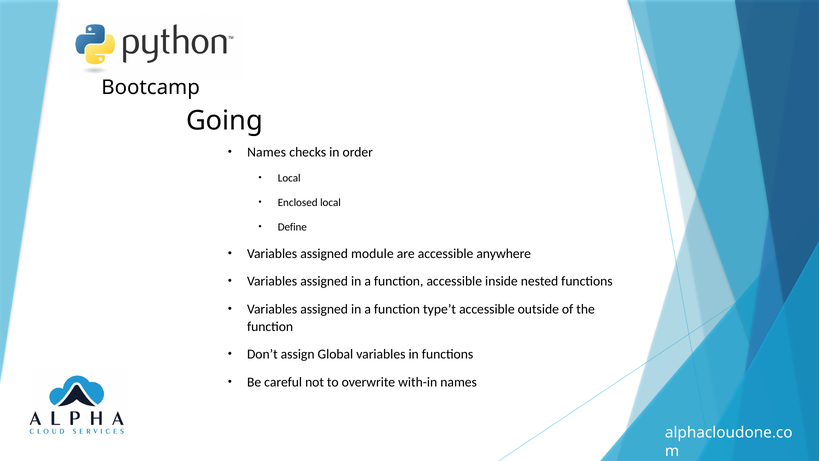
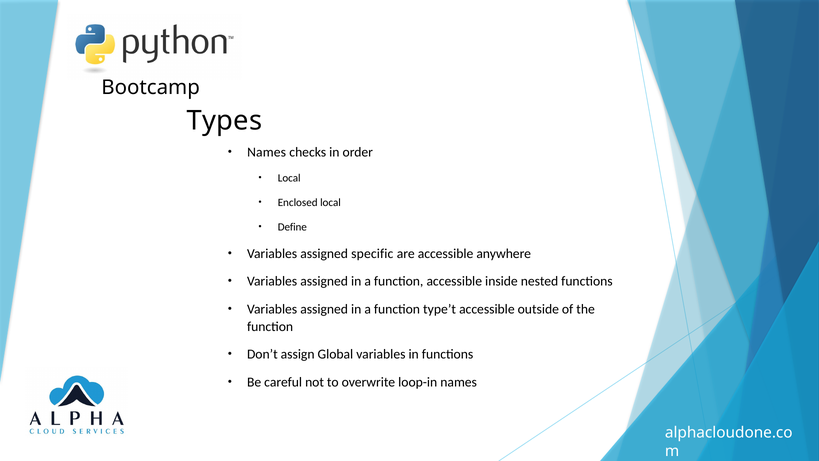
Going: Going -> Types
module: module -> specific
with-in: with-in -> loop-in
